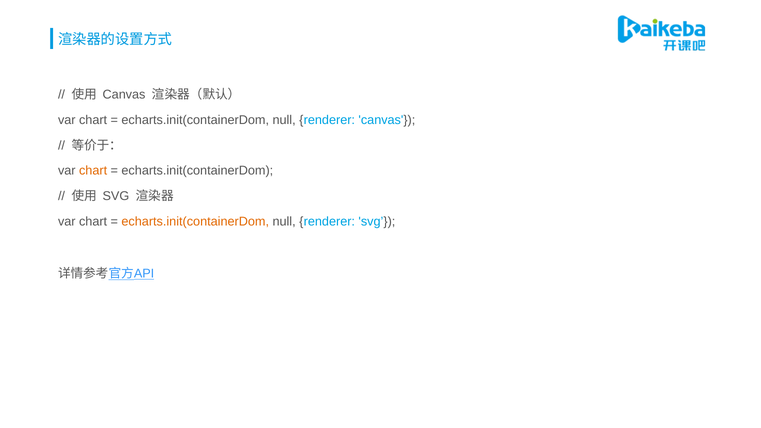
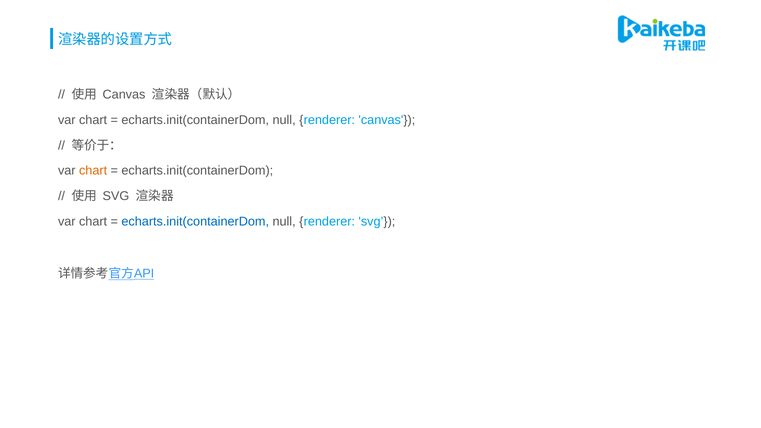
echarts.init(containerDom at (195, 222) colour: orange -> blue
